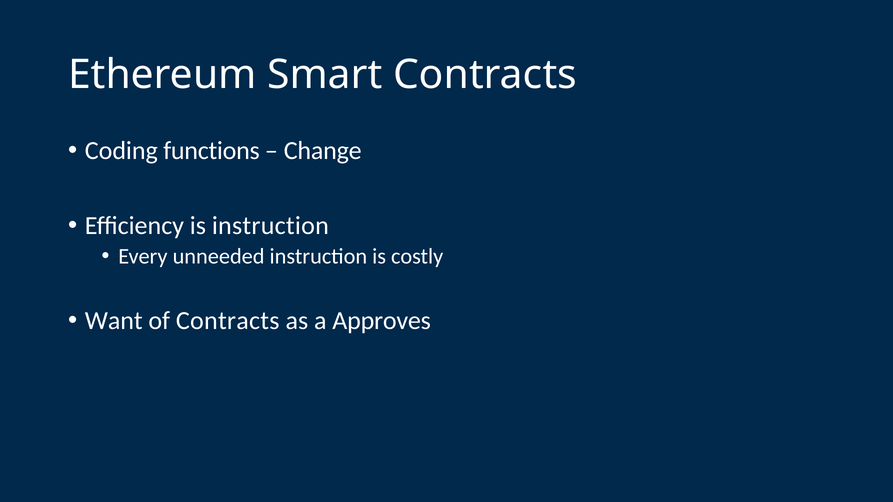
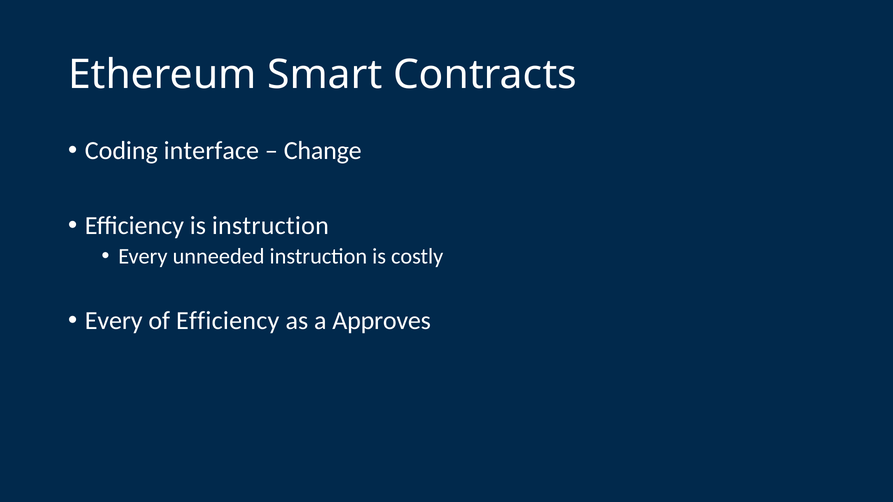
functions: functions -> interface
Want at (114, 321): Want -> Every
of Contracts: Contracts -> Efficiency
